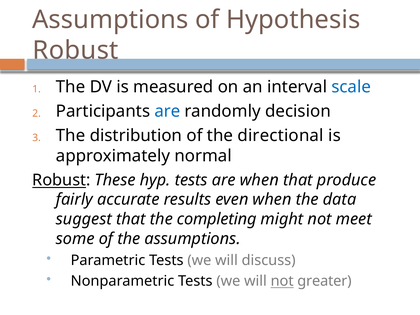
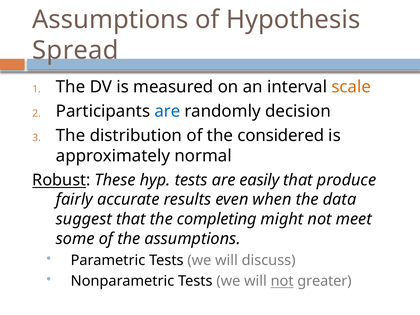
Robust at (76, 50): Robust -> Spread
scale colour: blue -> orange
directional: directional -> considered
are when: when -> easily
